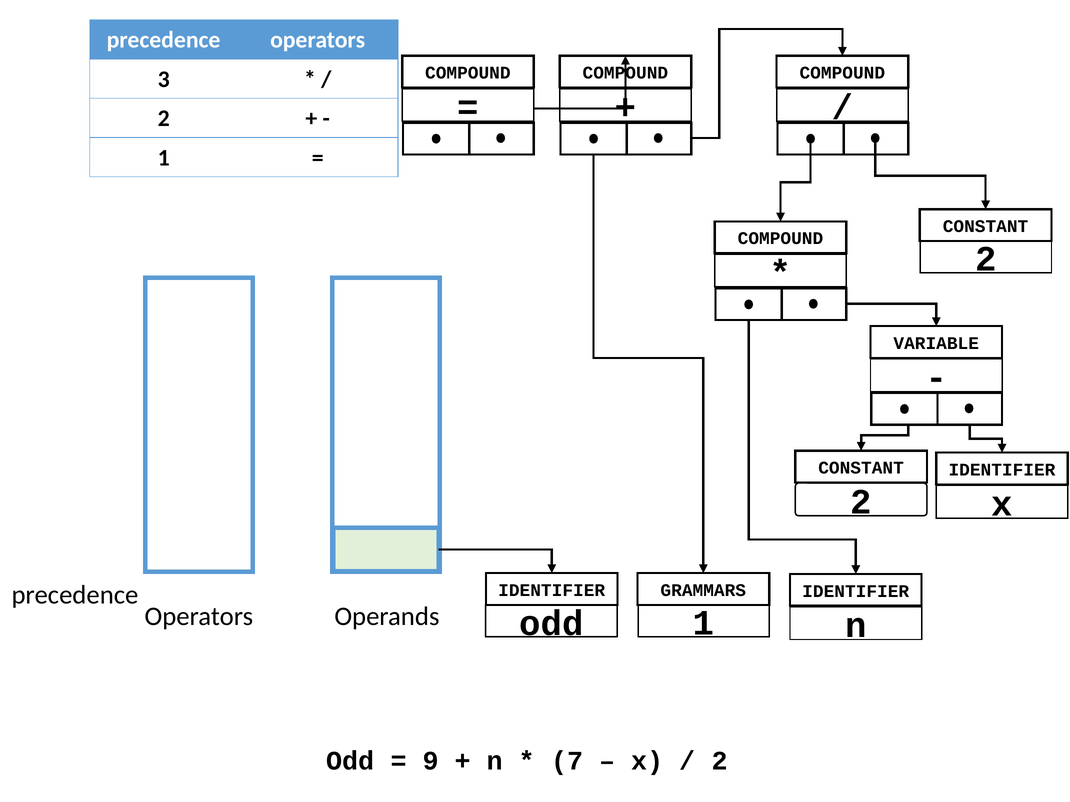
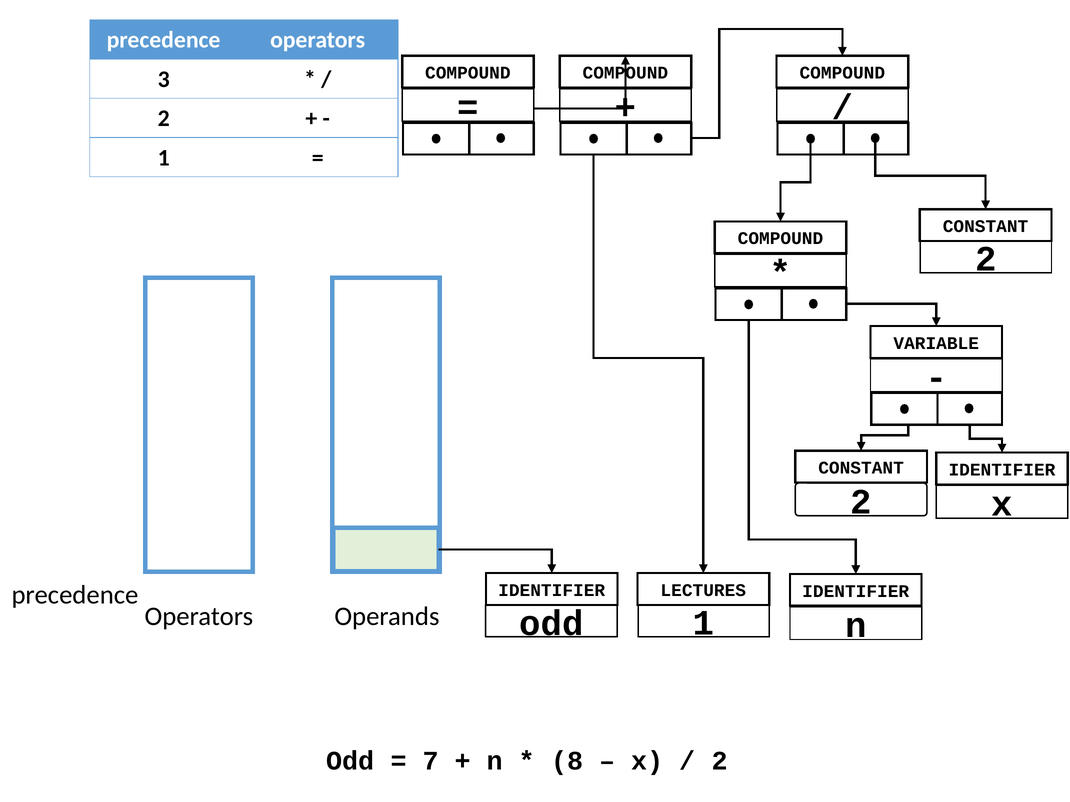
GRAMMARS: GRAMMARS -> LECTURES
9: 9 -> 7
7: 7 -> 8
